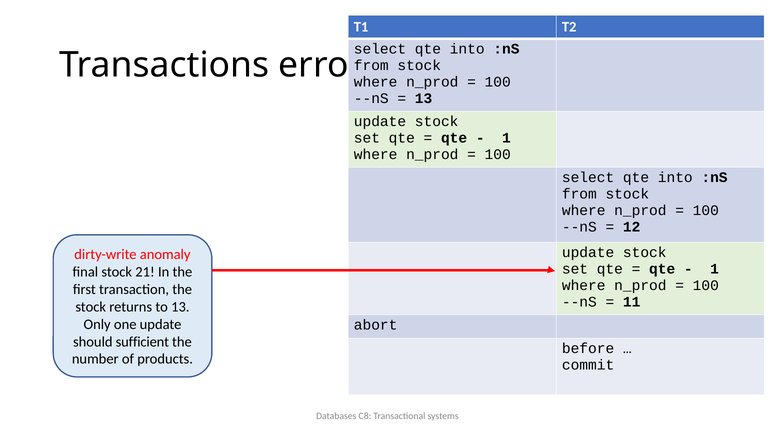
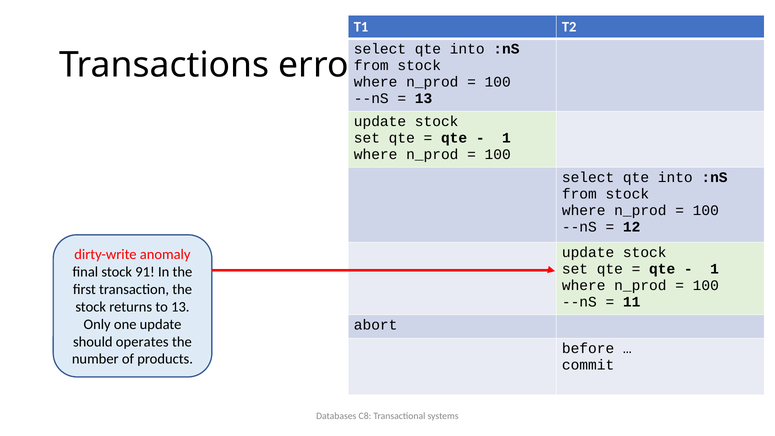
21: 21 -> 91
sufficient: sufficient -> operates
